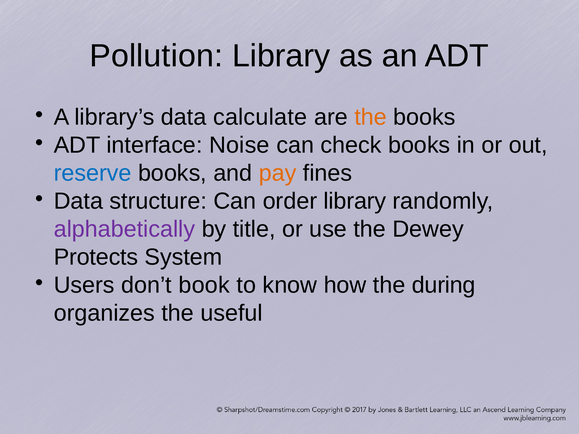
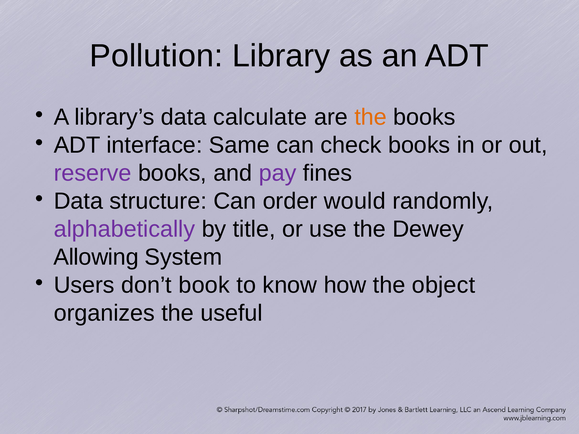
Noise: Noise -> Same
reserve colour: blue -> purple
pay colour: orange -> purple
order library: library -> would
Protects: Protects -> Allowing
during: during -> object
